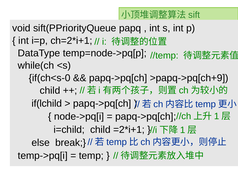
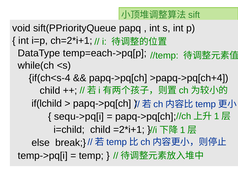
temp=node->pq[p: temp=node->pq[p -> temp=each->pq[p
if(ch<s-0: if(ch<s-0 -> if(ch<s-4
>papq->pq[ch+9: >papq->pq[ch+9 -> >papq->pq[ch+4
node->pq[i: node->pq[i -> sequ->pq[i
